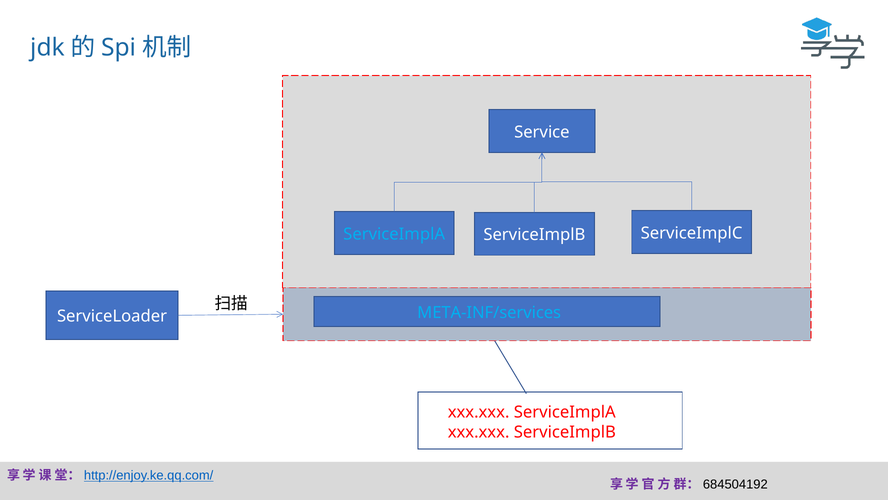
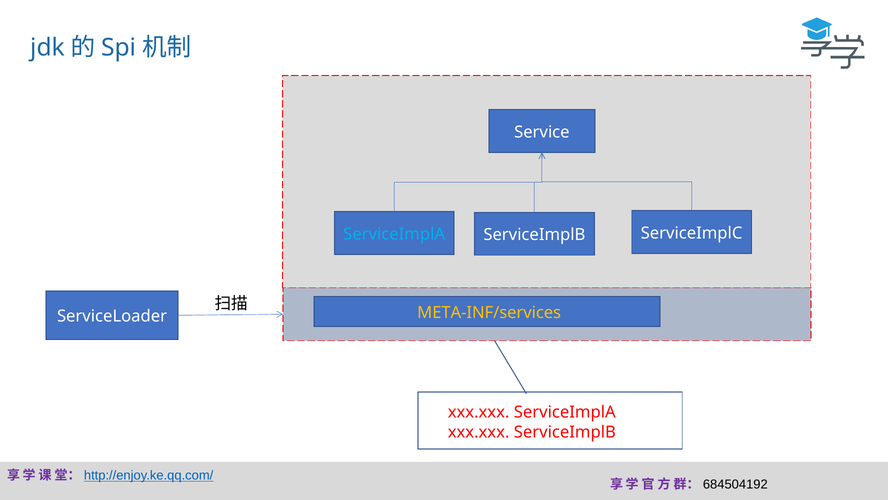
META-INF/services colour: light blue -> yellow
